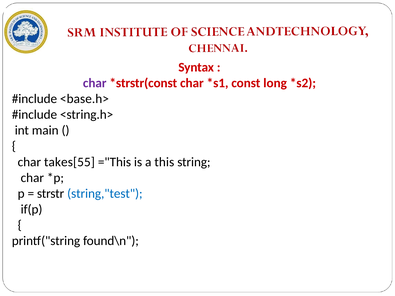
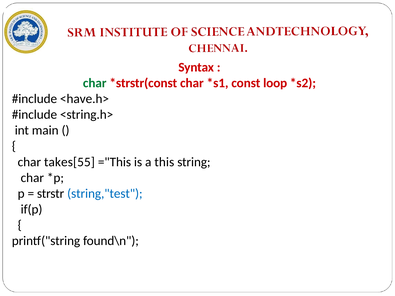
char at (95, 83) colour: purple -> green
long: long -> loop
<base.h>: <base.h> -> <have.h>
